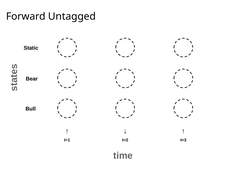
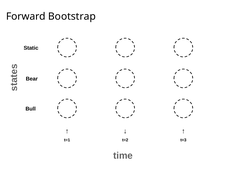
Untagged: Untagged -> Bootstrap
